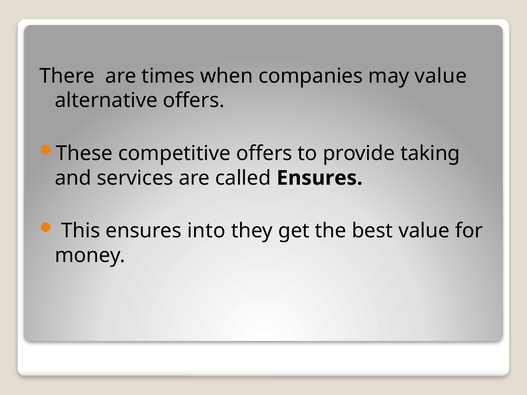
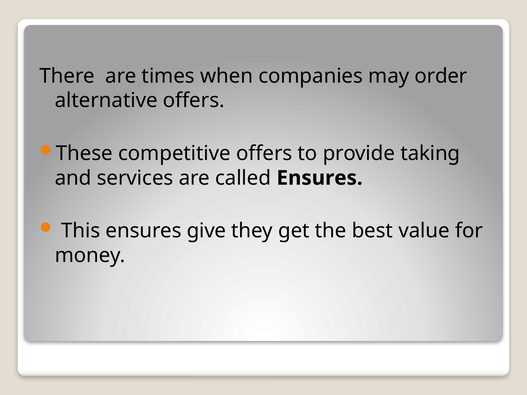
may value: value -> order
into: into -> give
